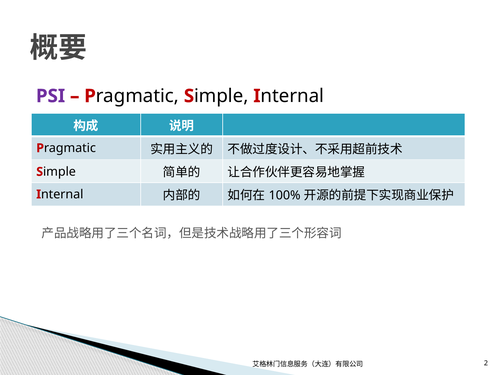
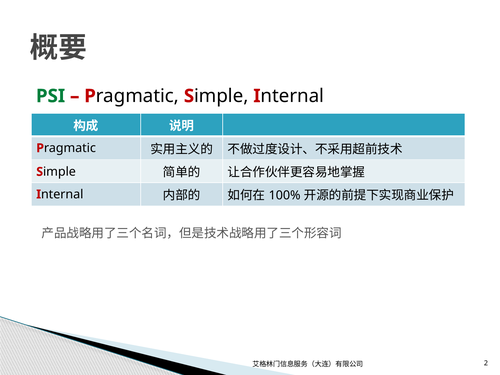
PSI colour: purple -> green
